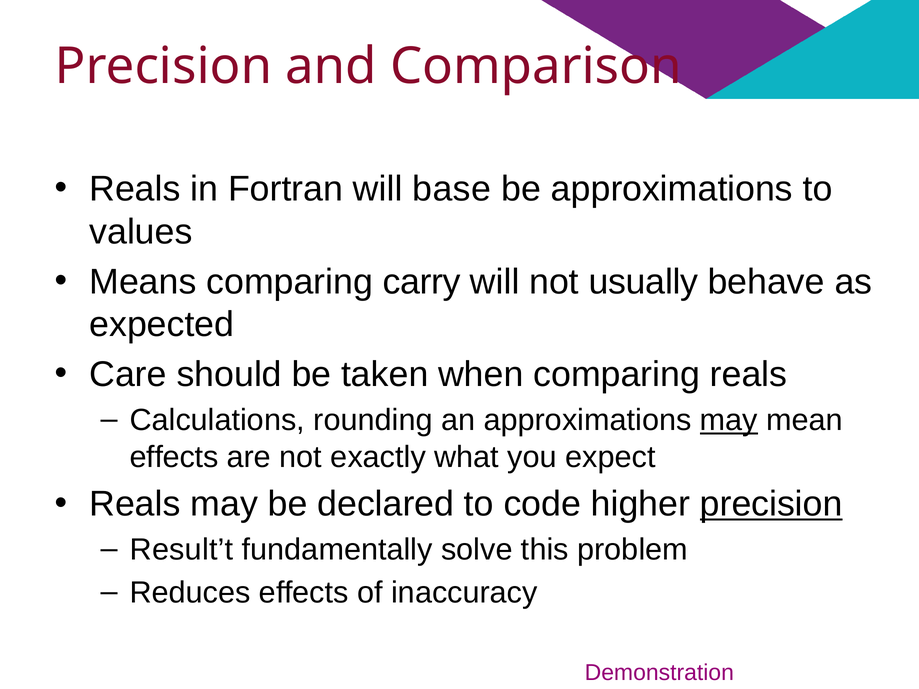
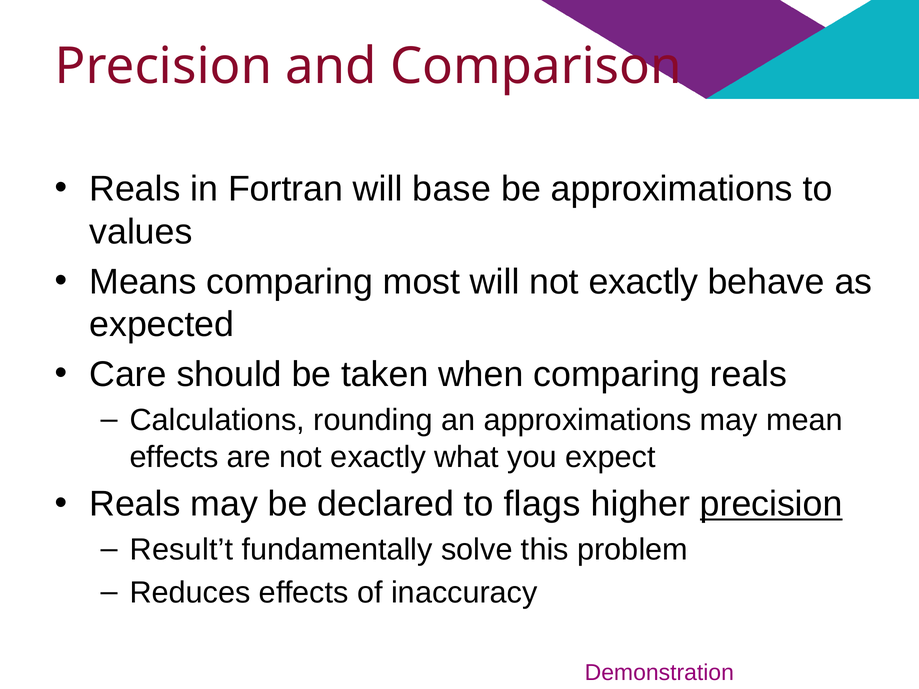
carry: carry -> most
will not usually: usually -> exactly
may at (729, 420) underline: present -> none
code: code -> flags
